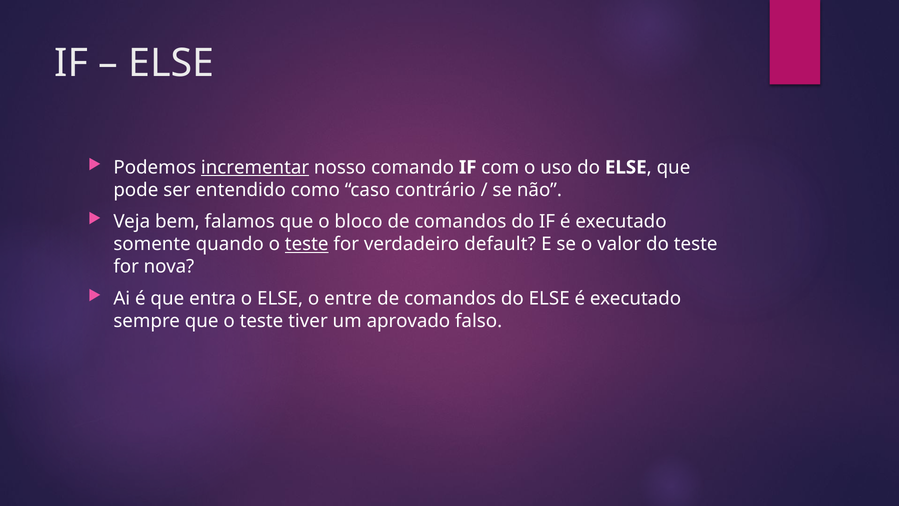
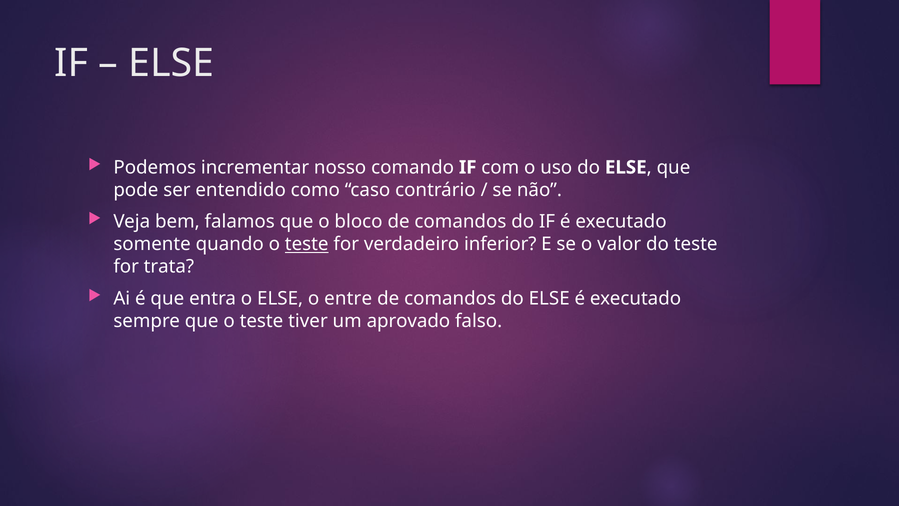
incrementar underline: present -> none
default: default -> inferior
nova: nova -> trata
